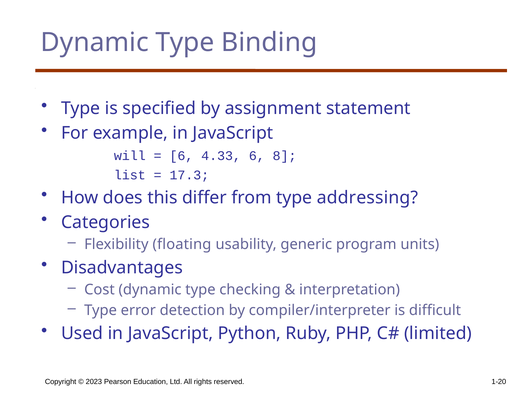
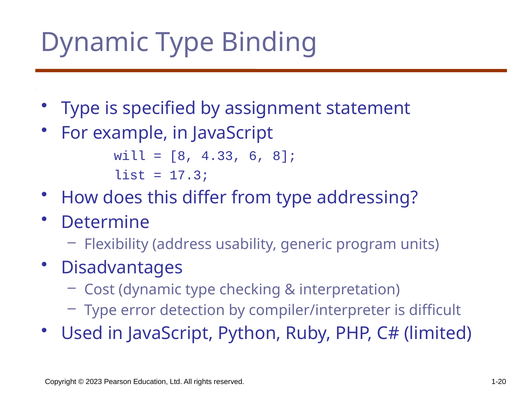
6 at (181, 156): 6 -> 8
Categories: Categories -> Determine
floating: floating -> address
